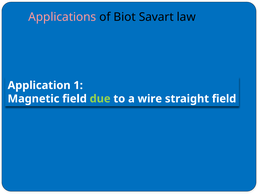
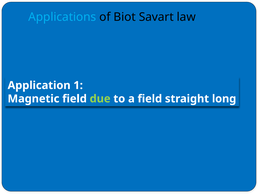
Applications colour: pink -> light blue
a wire: wire -> field
straight field: field -> long
